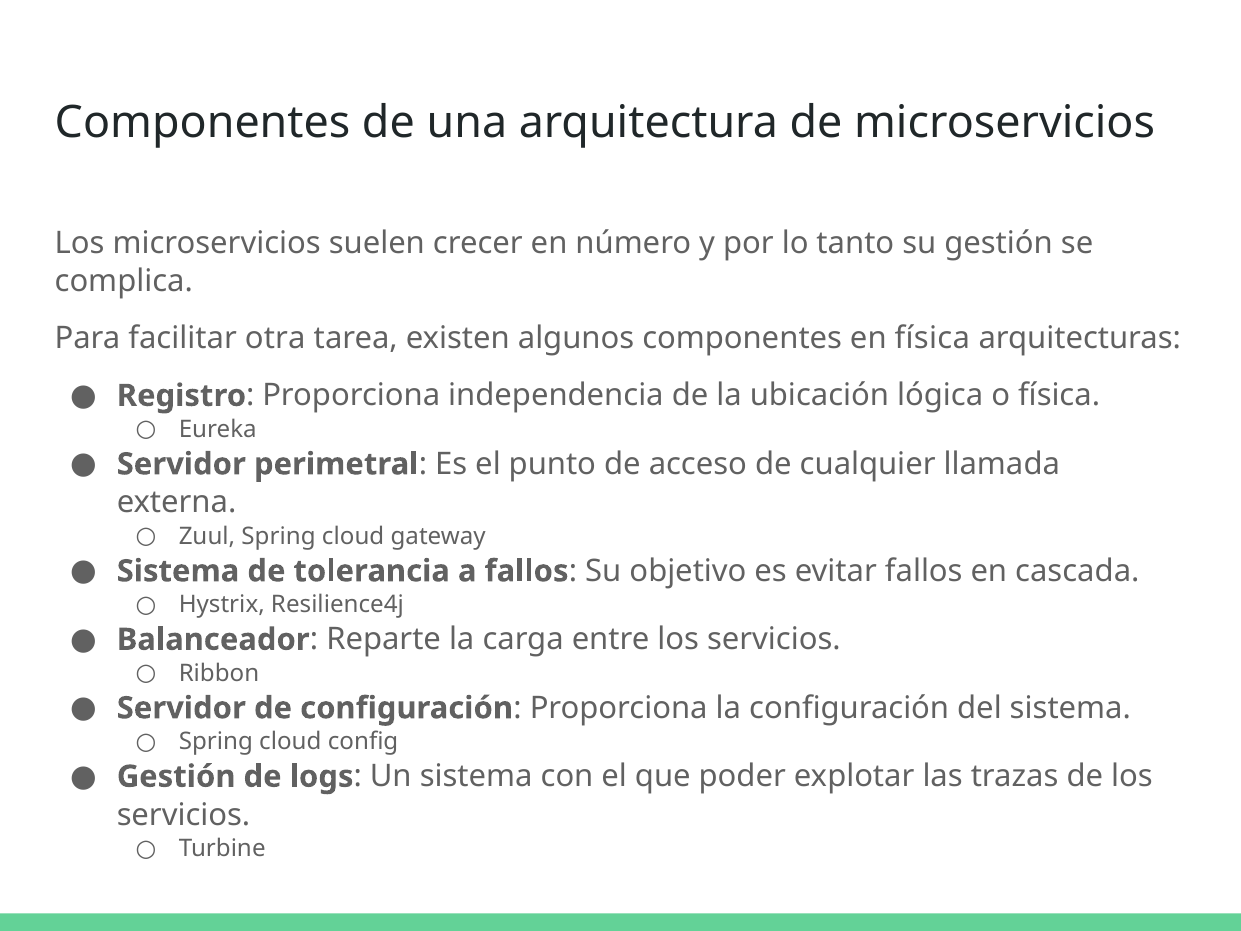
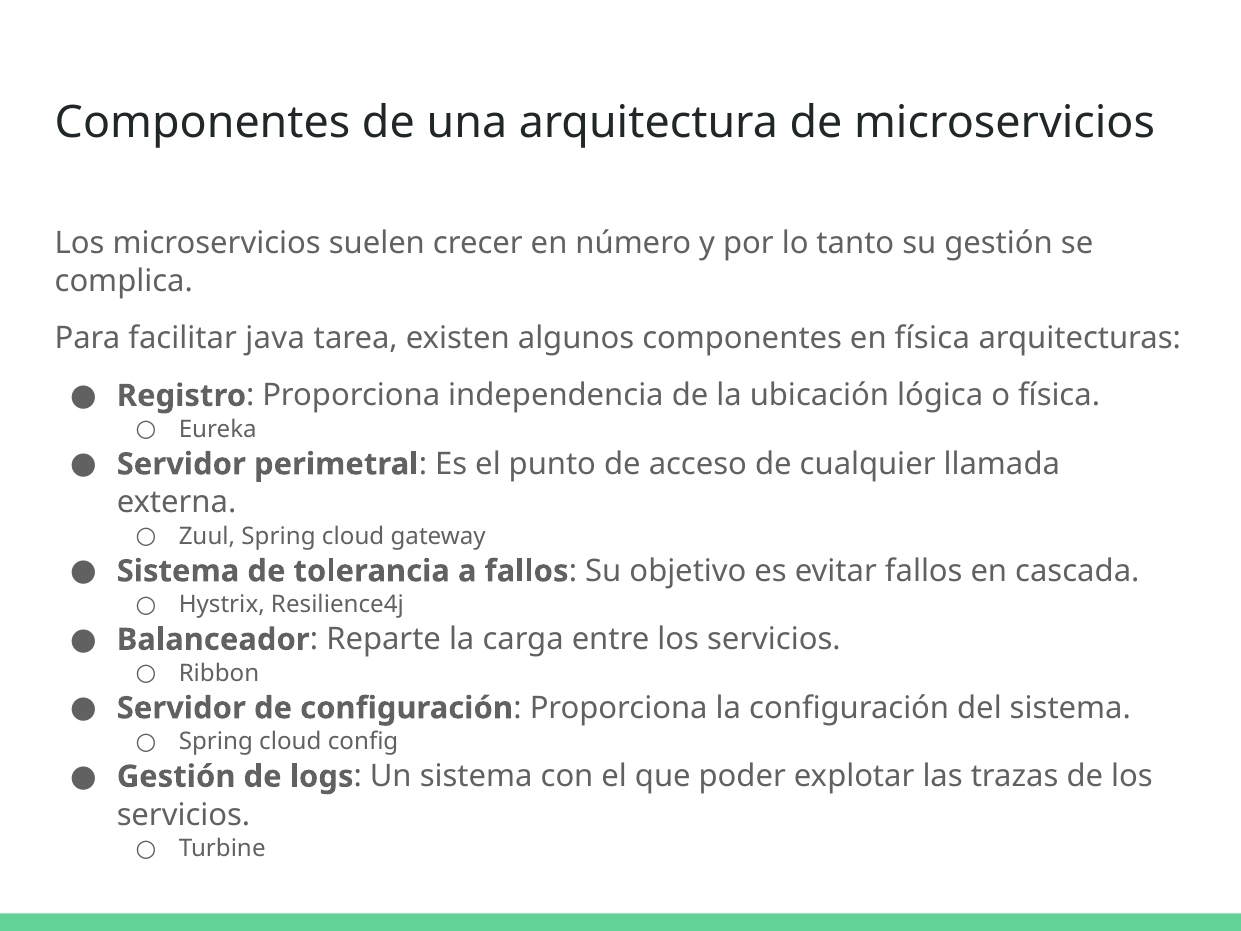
otra: otra -> java
